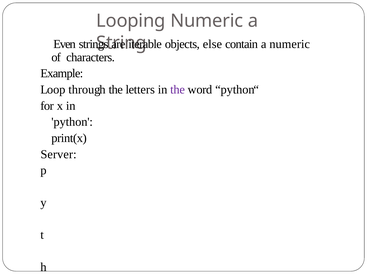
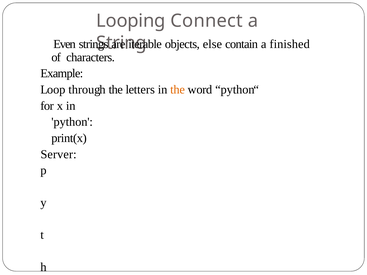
Looping Numeric: Numeric -> Connect
a numeric: numeric -> finished
the at (178, 90) colour: purple -> orange
